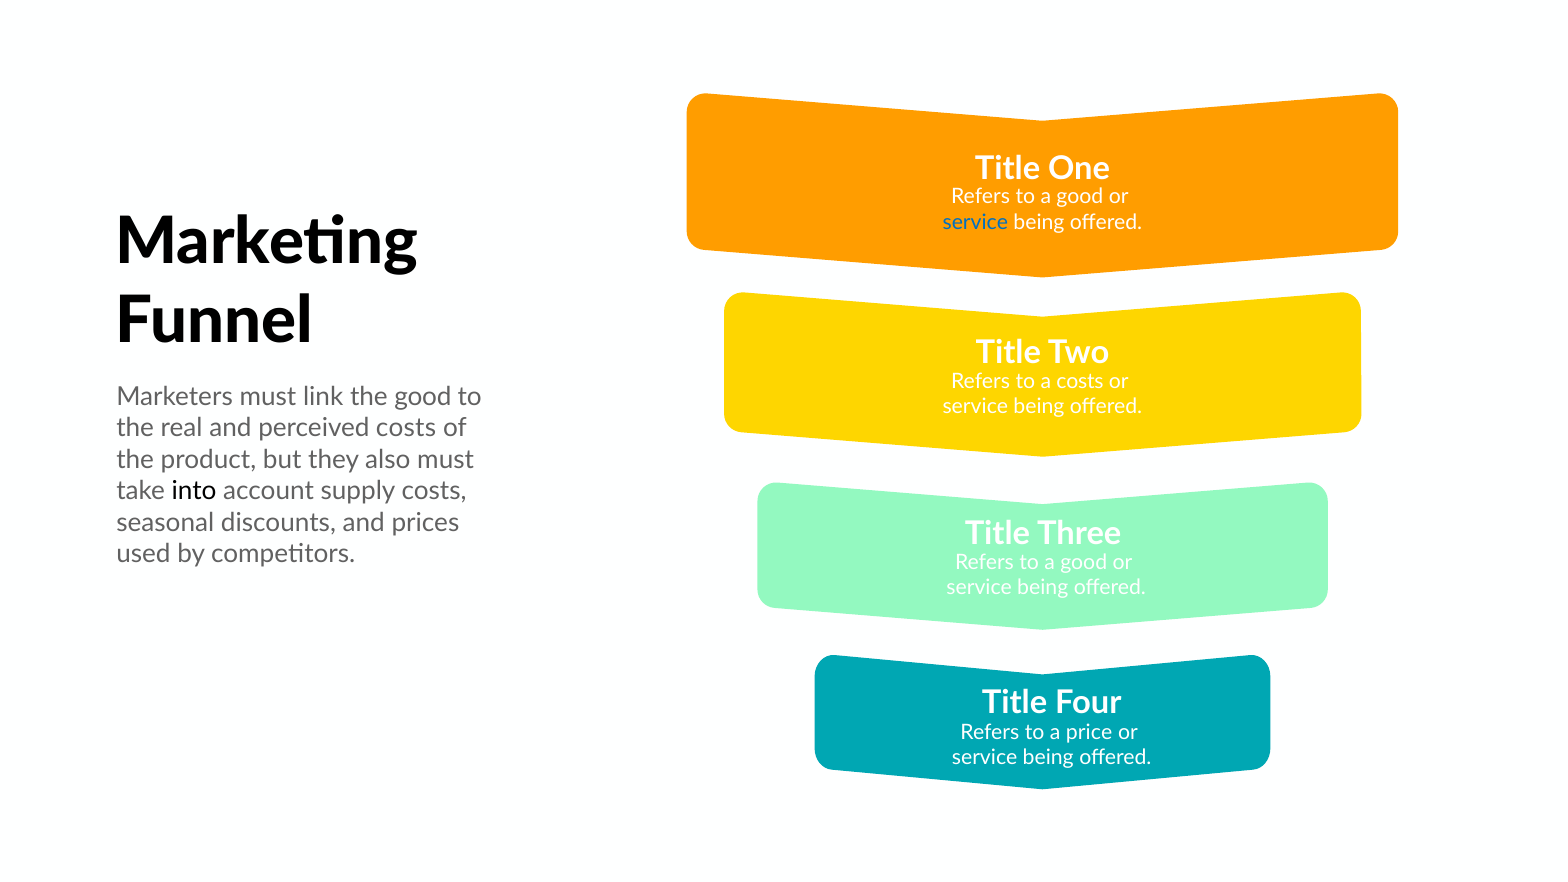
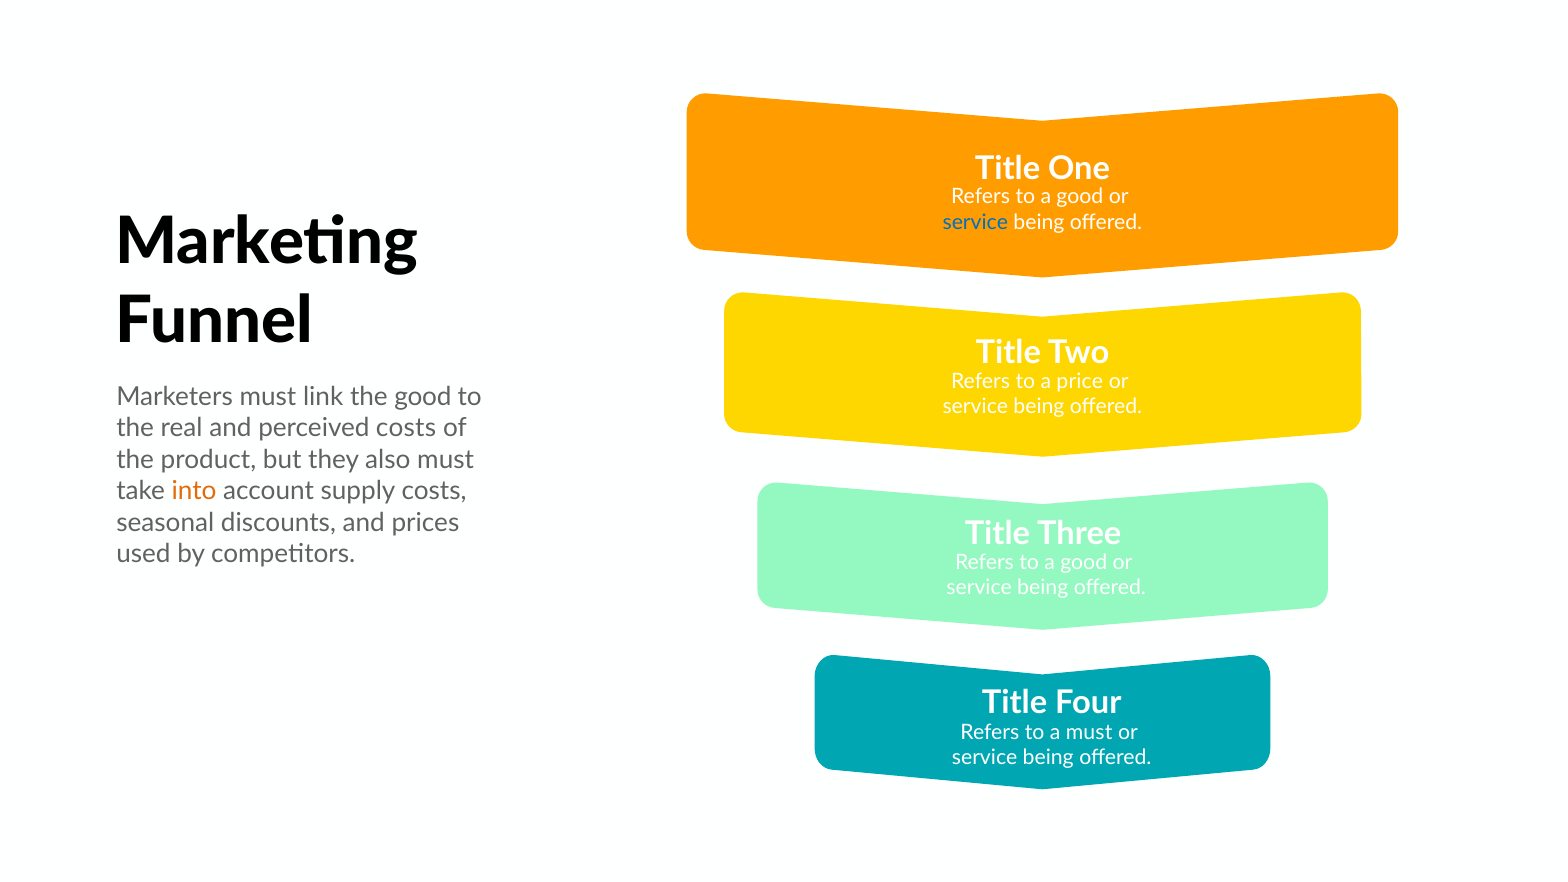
a costs: costs -> price
into colour: black -> orange
a price: price -> must
